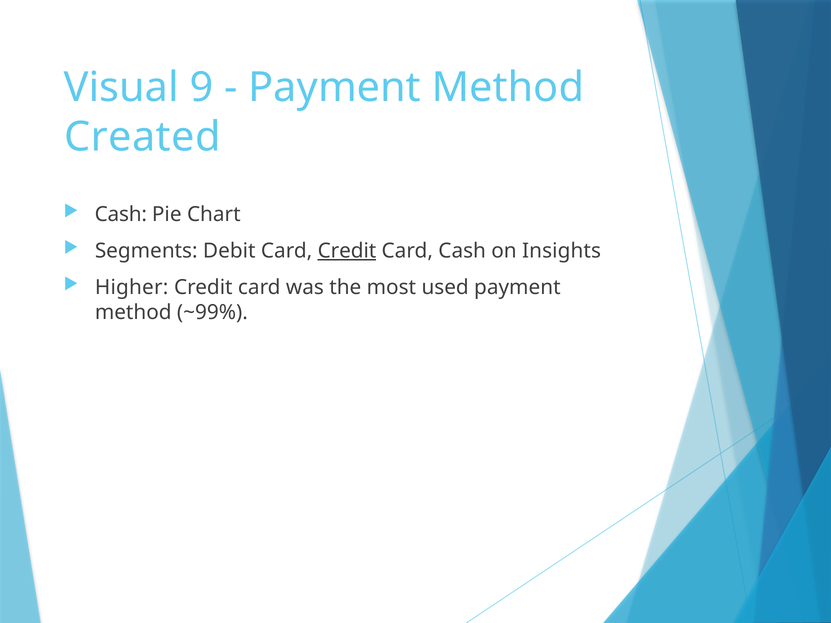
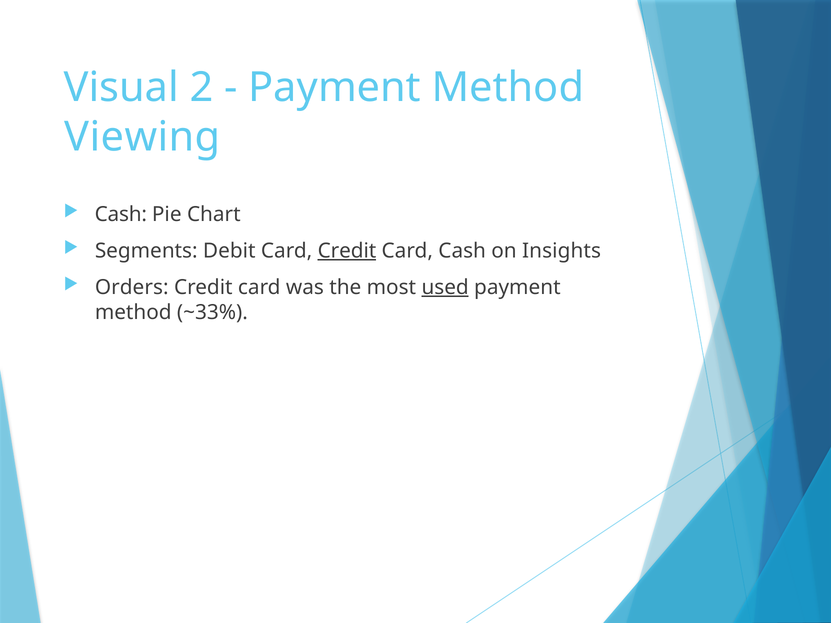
9: 9 -> 2
Created: Created -> Viewing
Higher: Higher -> Orders
used underline: none -> present
~99%: ~99% -> ~33%
